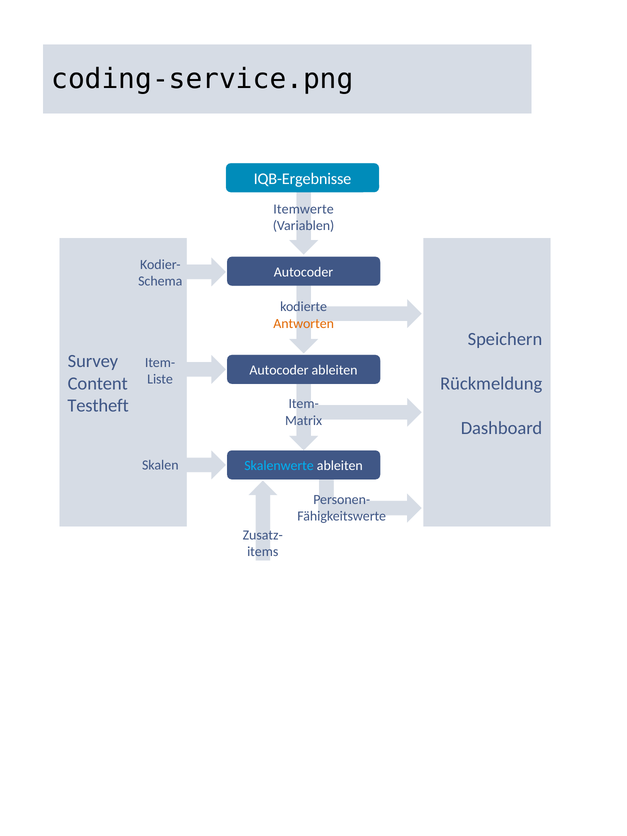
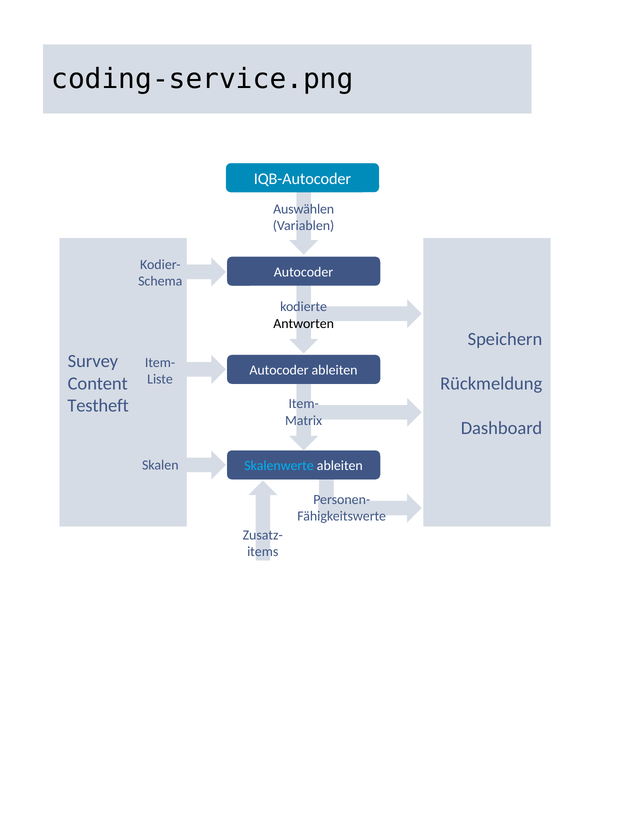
IQB-Ergebnisse: IQB-Ergebnisse -> IQB-Autocoder
Itemwerte: Itemwerte -> Auswählen
Antworten colour: orange -> black
